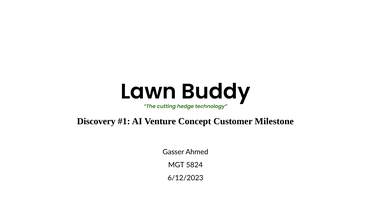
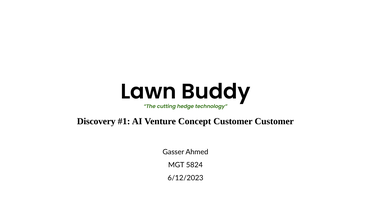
Customer Milestone: Milestone -> Customer
